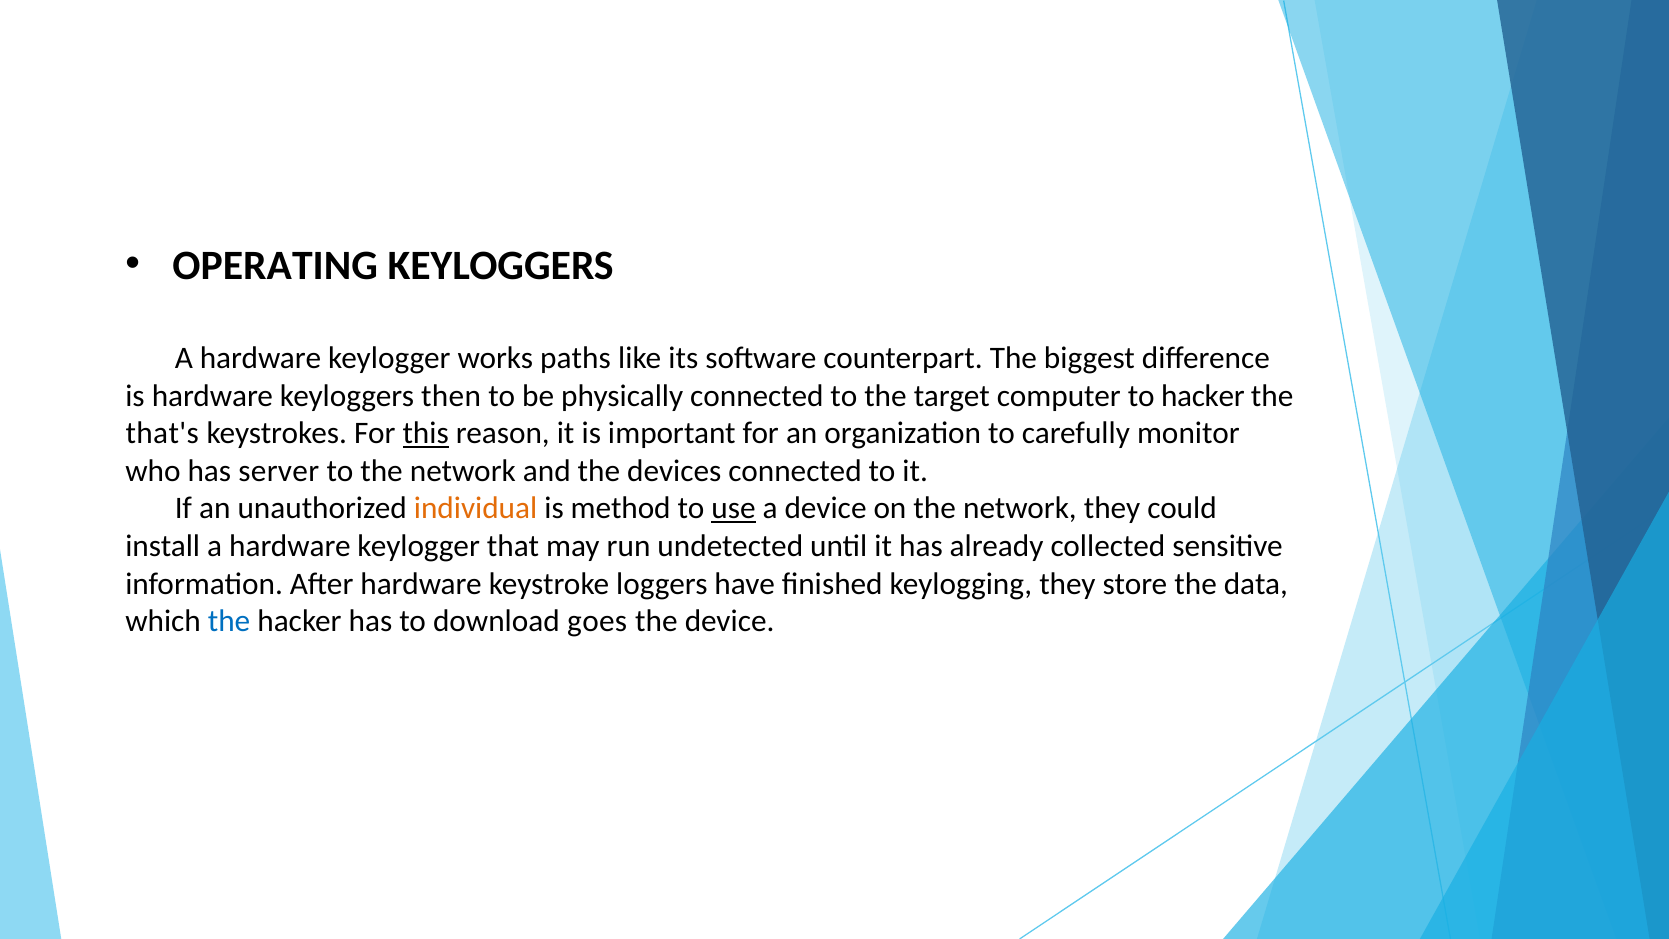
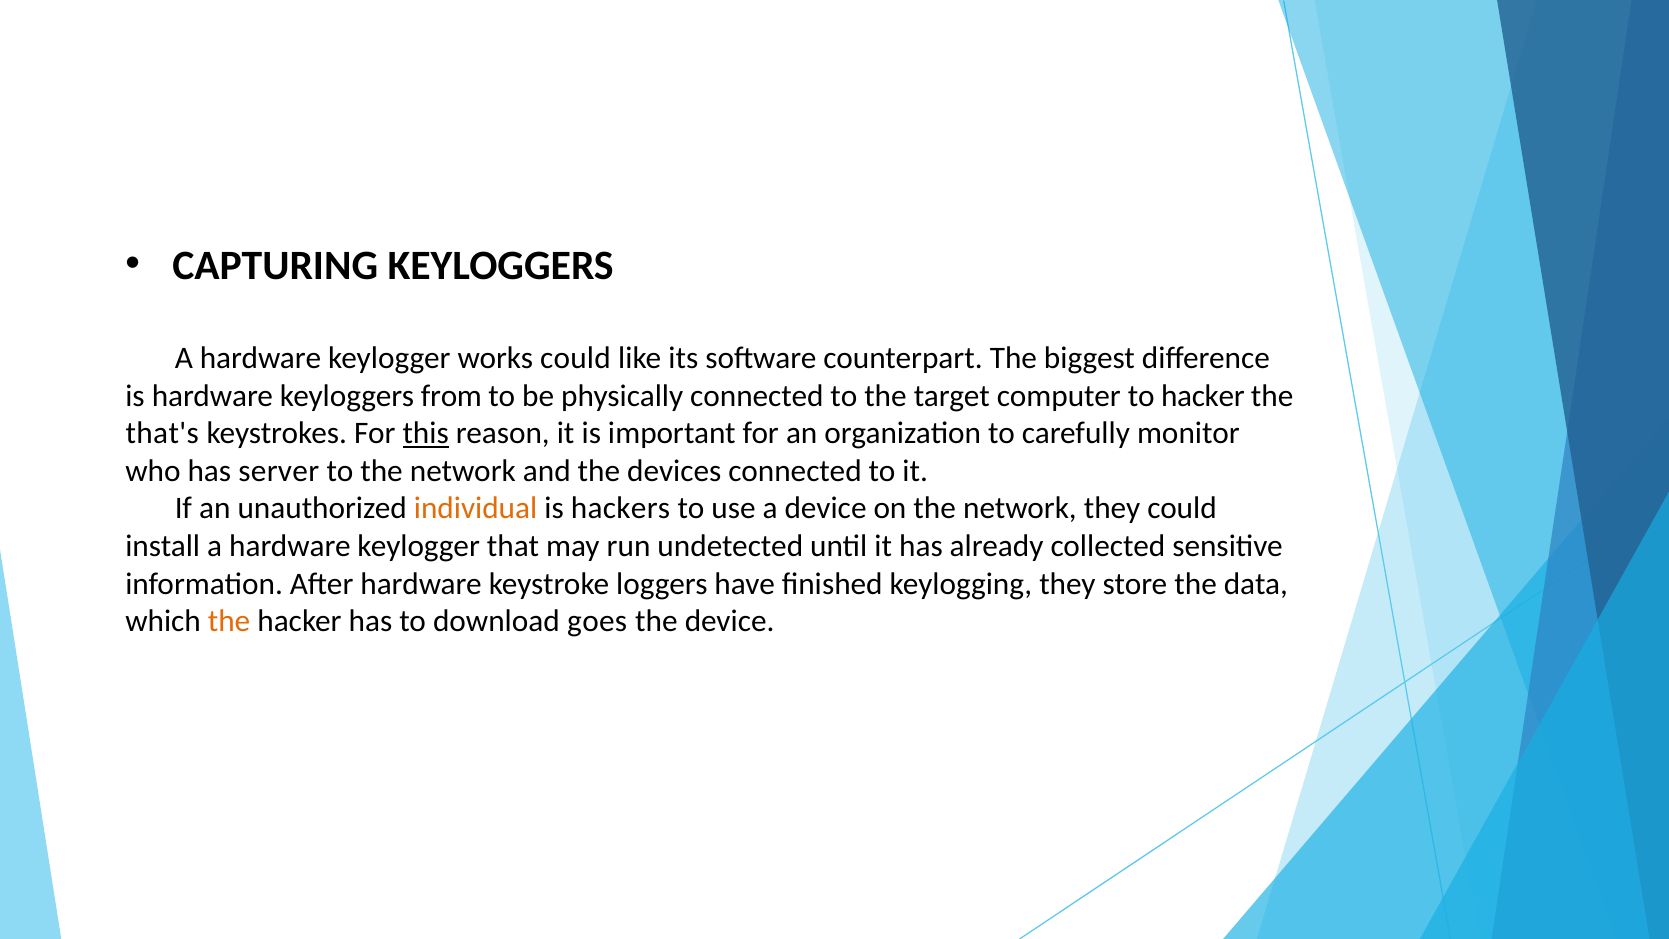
OPERATING: OPERATING -> CAPTURING
works paths: paths -> could
then: then -> from
method: method -> hackers
use underline: present -> none
the at (229, 621) colour: blue -> orange
